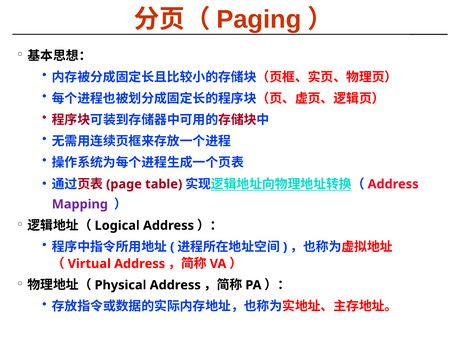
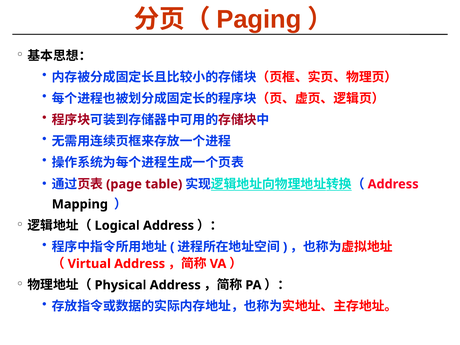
Mapping colour: purple -> black
